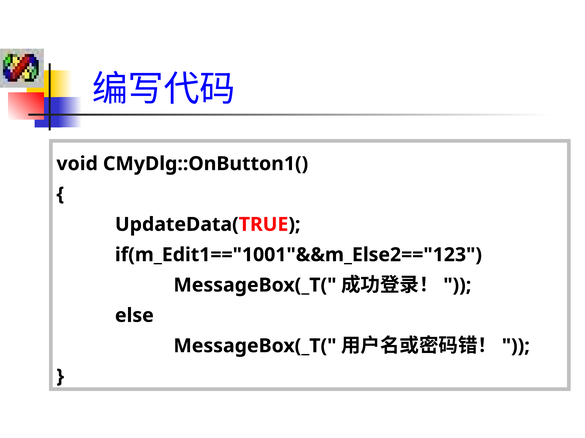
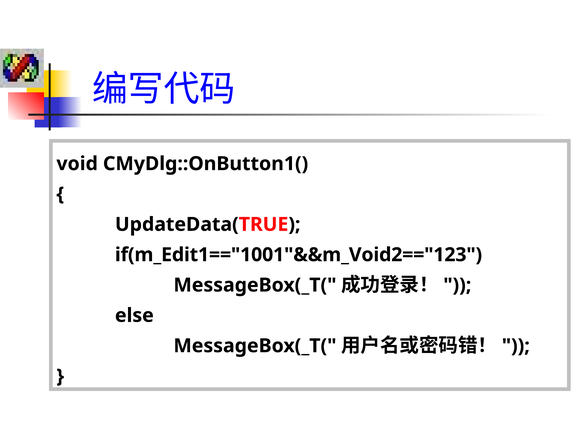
if(m_Edit1=="1001"&&m_Else2=="123: if(m_Edit1=="1001"&&m_Else2=="123 -> if(m_Edit1=="1001"&&m_Void2=="123
